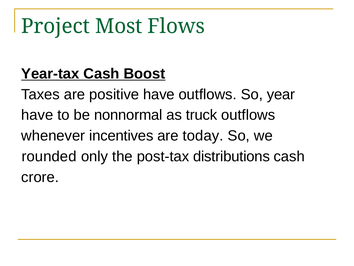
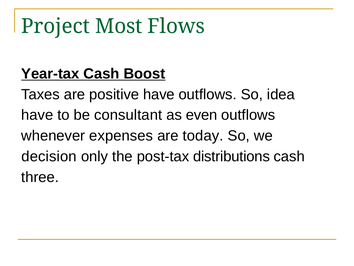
year: year -> idea
nonnormal: nonnormal -> consultant
truck: truck -> even
incentives: incentives -> expenses
rounded: rounded -> decision
crore: crore -> three
